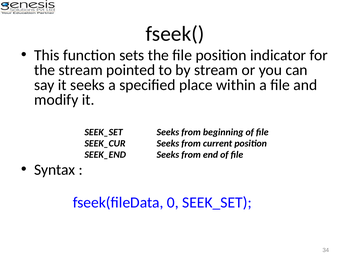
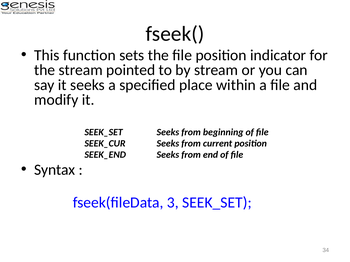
0: 0 -> 3
